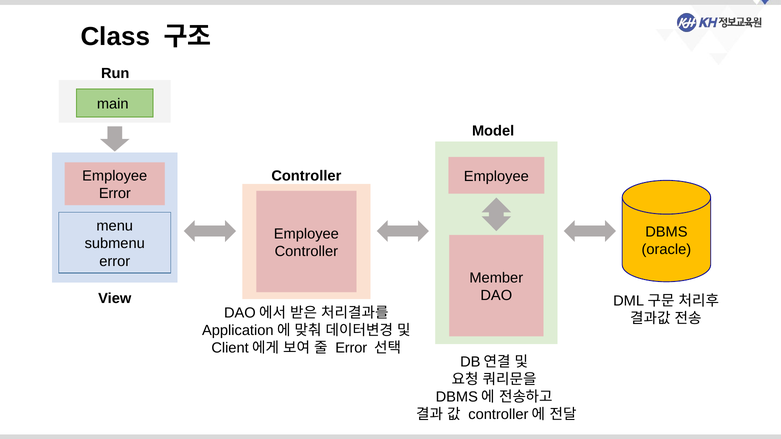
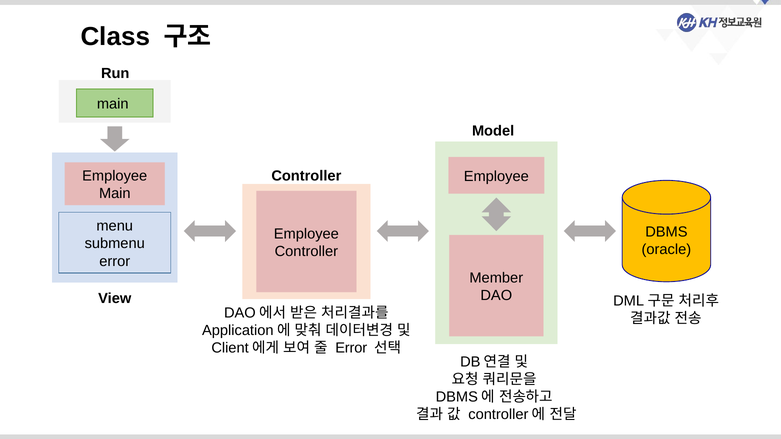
Error at (115, 194): Error -> Main
